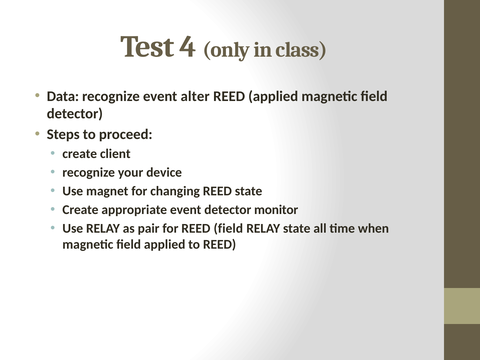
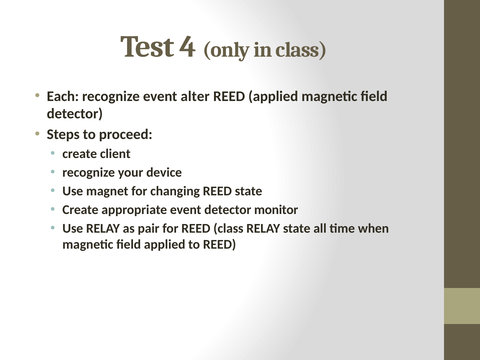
Data: Data -> Each
REED field: field -> class
